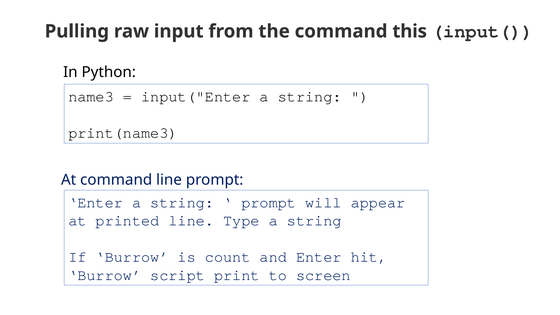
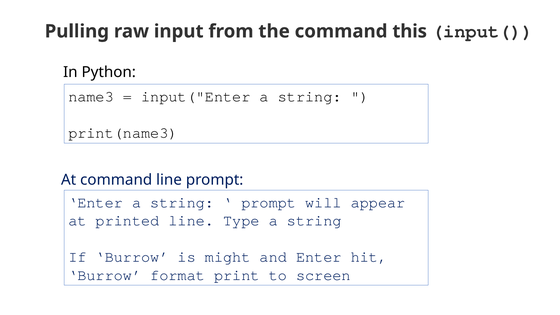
count: count -> might
script: script -> format
